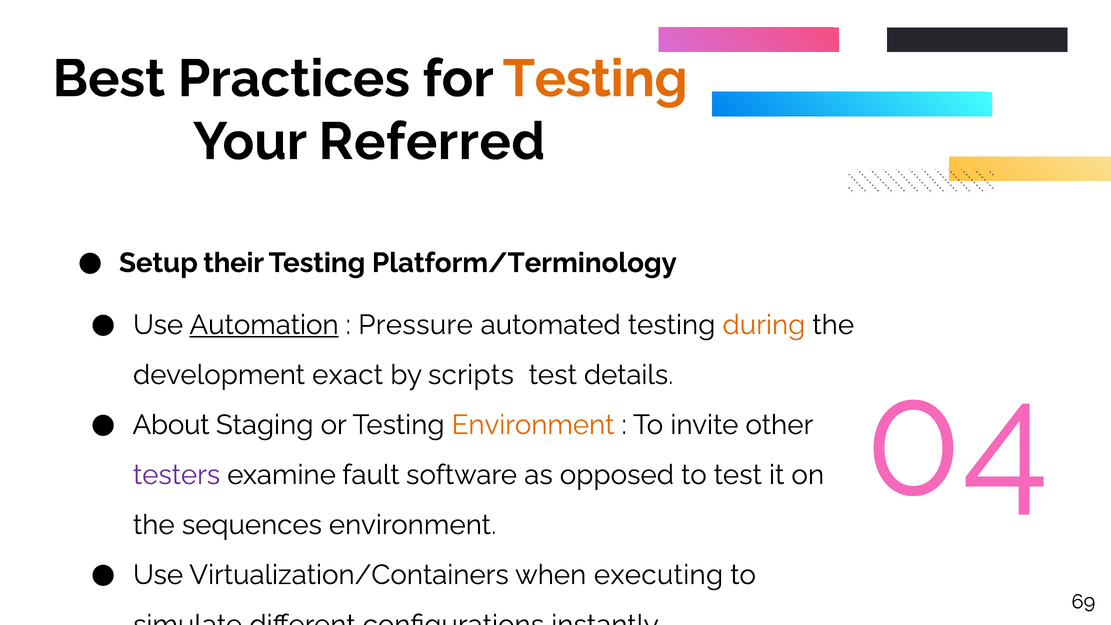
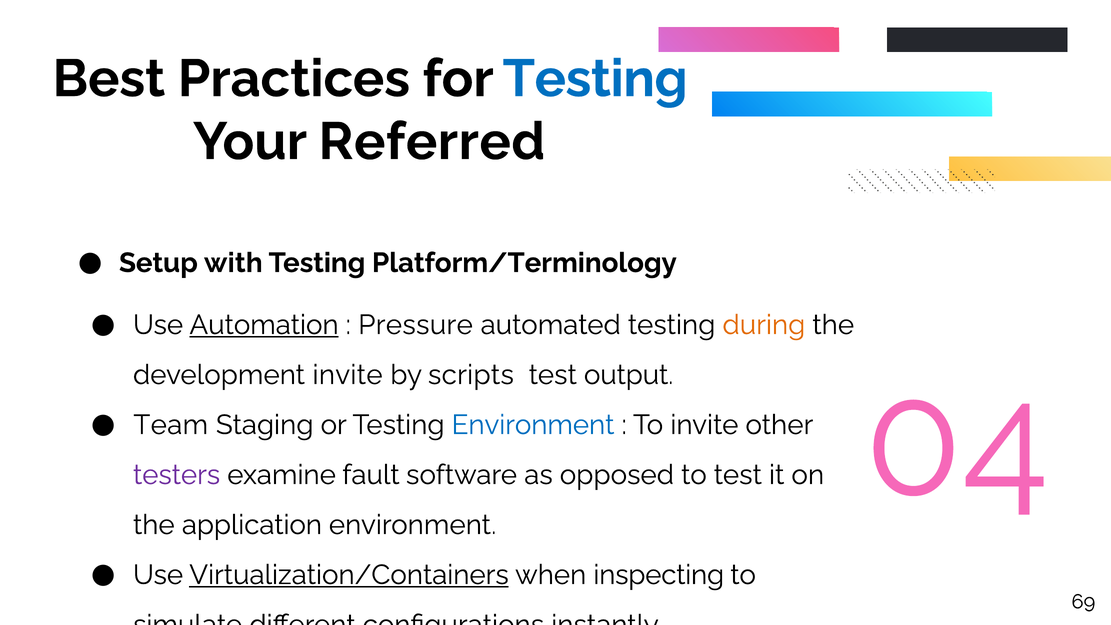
Testing at (595, 79) colour: orange -> blue
their: their -> with
development exact: exact -> invite
details: details -> output
About: About -> Team
Environment at (533, 425) colour: orange -> blue
sequences: sequences -> application
Virtualization/Containers underline: none -> present
executing: executing -> inspecting
